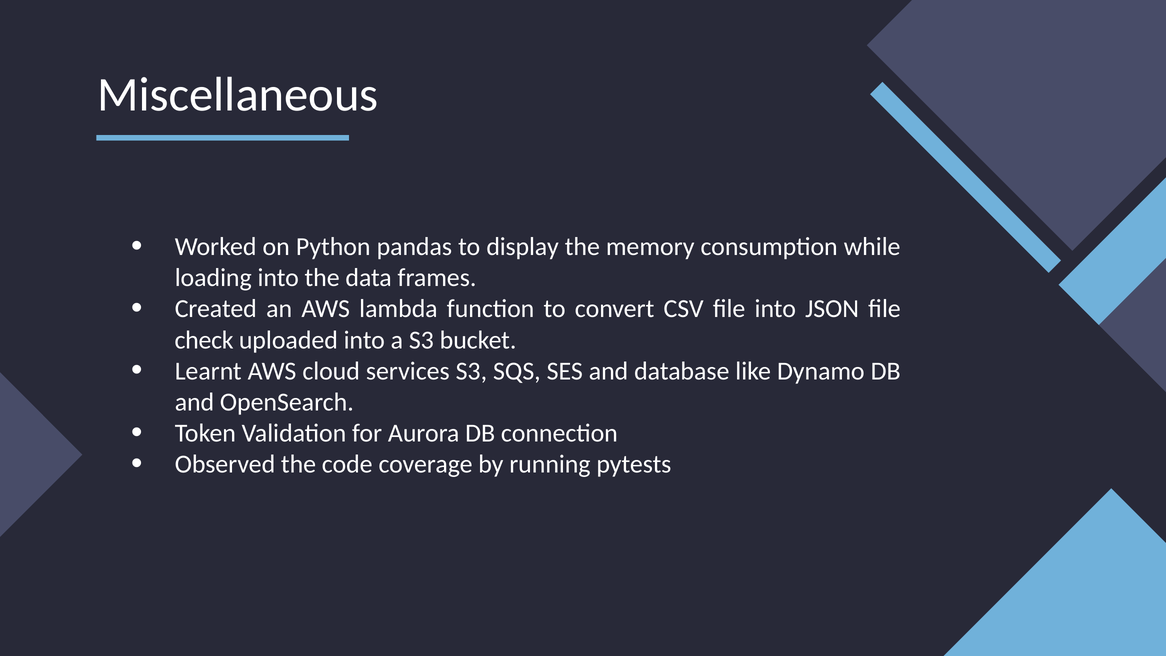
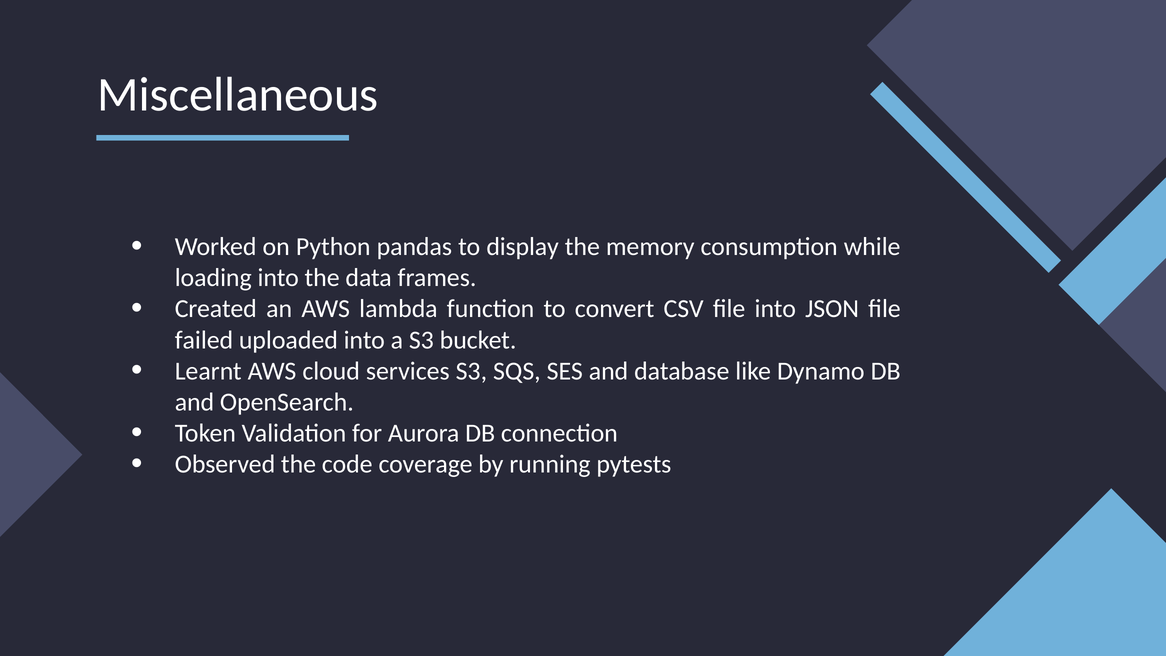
check: check -> failed
